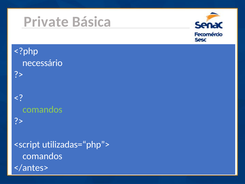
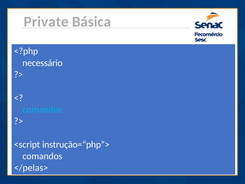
comandos at (42, 109) colour: light green -> light blue
utilizadas=“php”>: utilizadas=“php”> -> instrução=“php”>
</antes>: </antes> -> </pelas>
